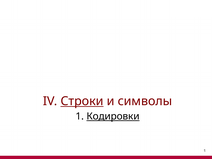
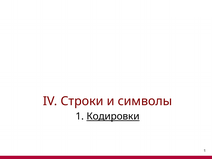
Строки underline: present -> none
